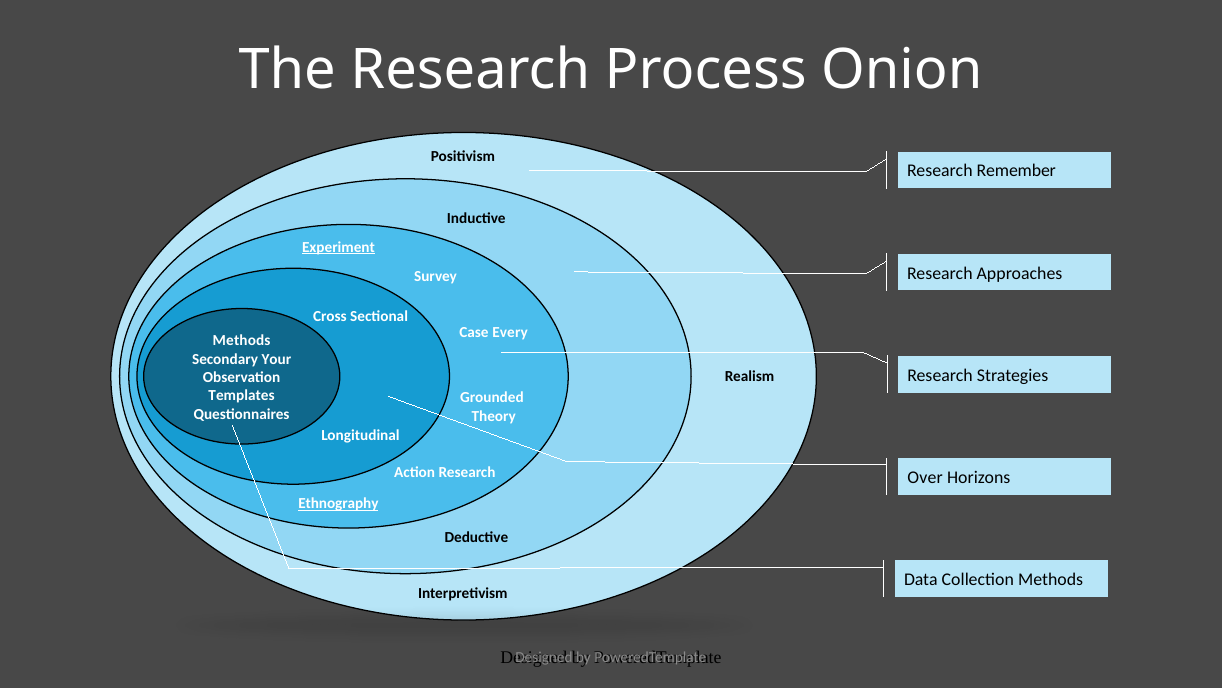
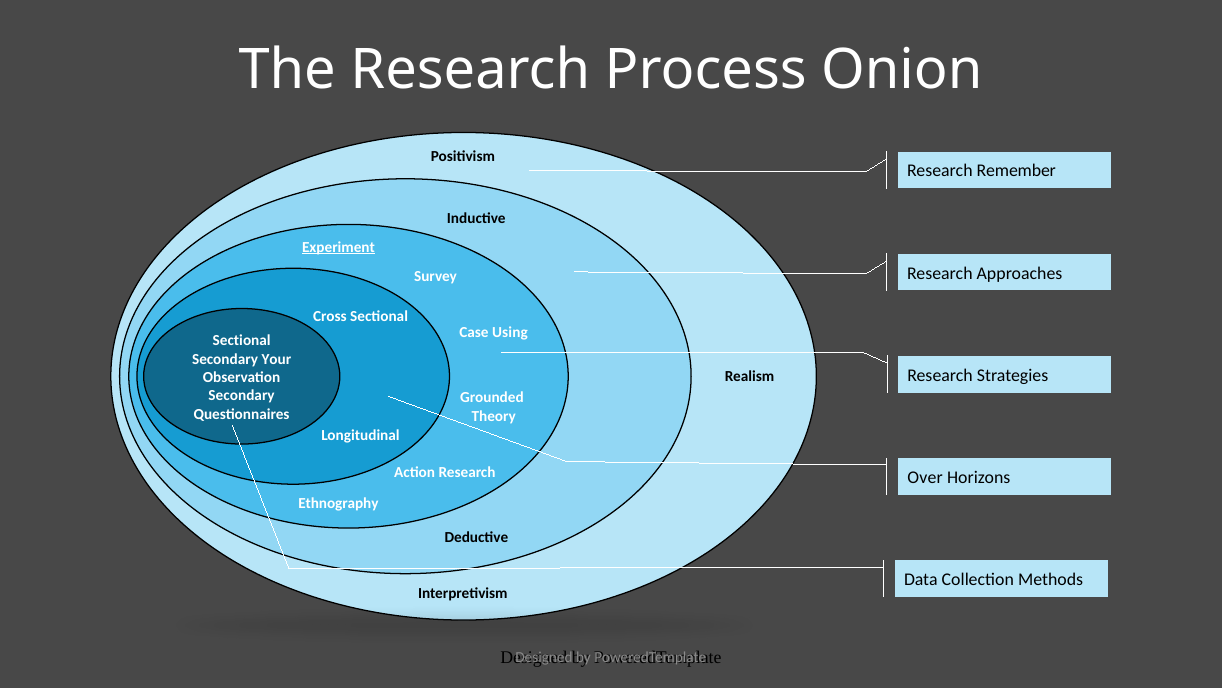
Every: Every -> Using
Methods at (242, 340): Methods -> Sectional
Templates at (242, 395): Templates -> Secondary
Ethnography underline: present -> none
